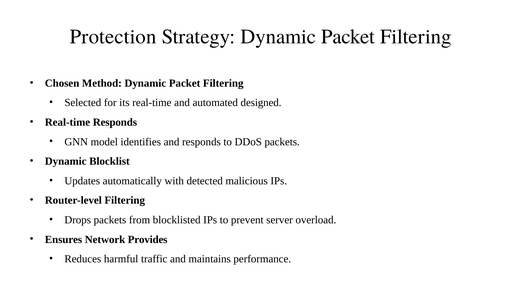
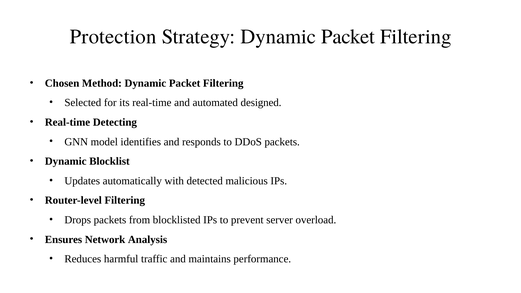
Real-time Responds: Responds -> Detecting
Provides: Provides -> Analysis
